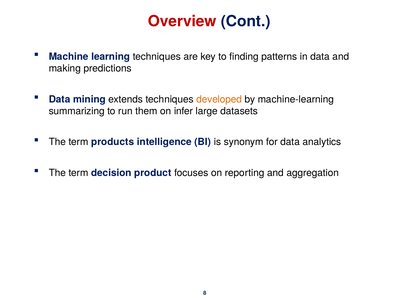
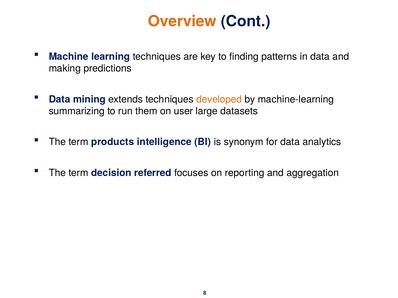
Overview colour: red -> orange
infer: infer -> user
product: product -> referred
